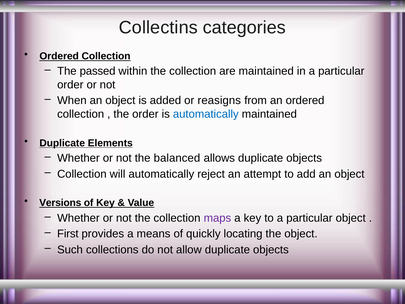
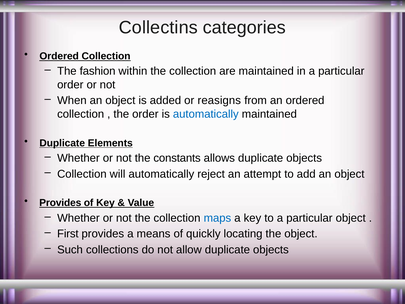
passed: passed -> fashion
balanced: balanced -> constants
Versions at (60, 203): Versions -> Provides
maps colour: purple -> blue
